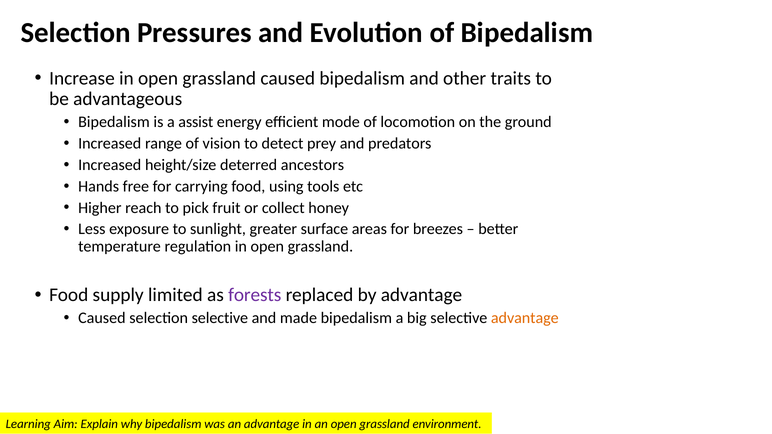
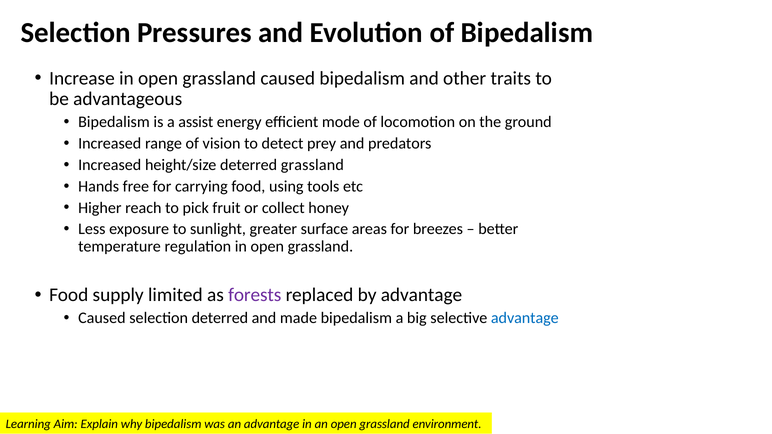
deterred ancestors: ancestors -> grassland
selection selective: selective -> deterred
advantage at (525, 318) colour: orange -> blue
